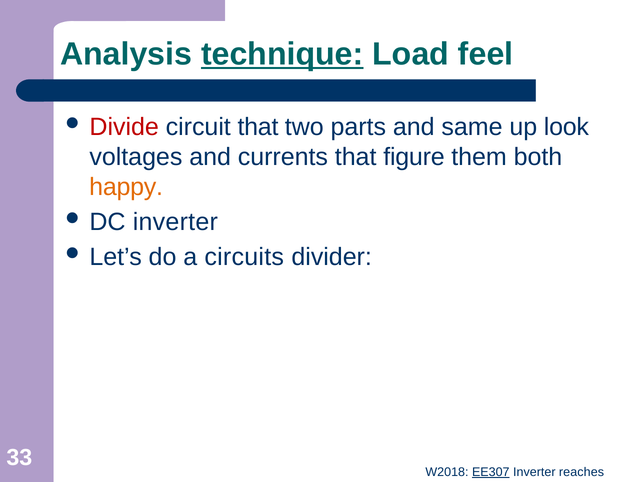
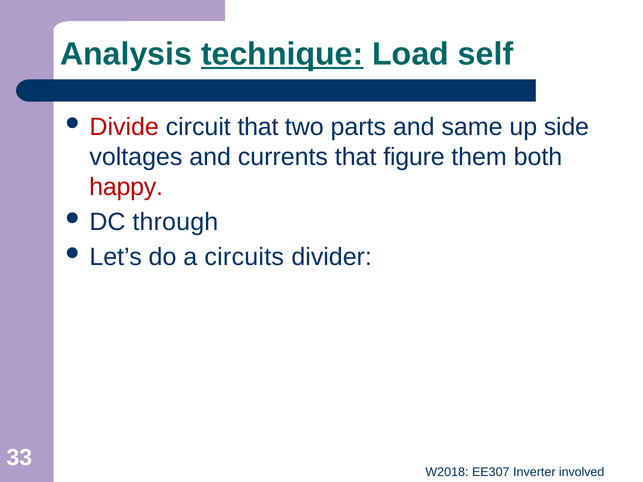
feel: feel -> self
look: look -> side
happy colour: orange -> red
DC inverter: inverter -> through
EE307 underline: present -> none
reaches: reaches -> involved
